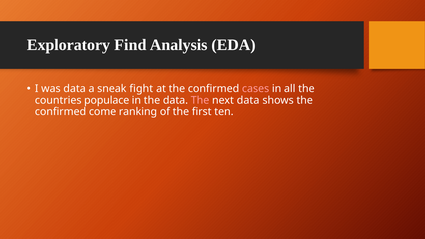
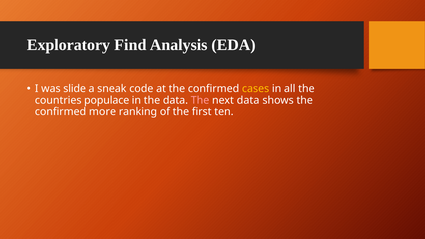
was data: data -> slide
fight: fight -> code
cases colour: pink -> yellow
come: come -> more
